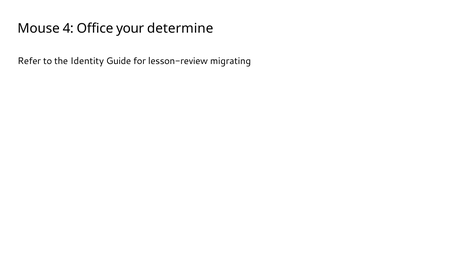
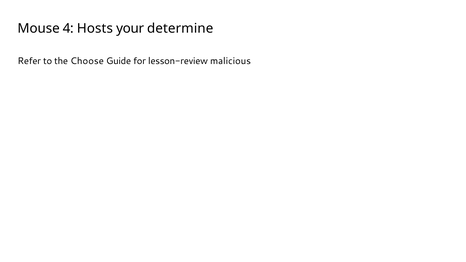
Office: Office -> Hosts
Identity: Identity -> Choose
migrating: migrating -> malicious
